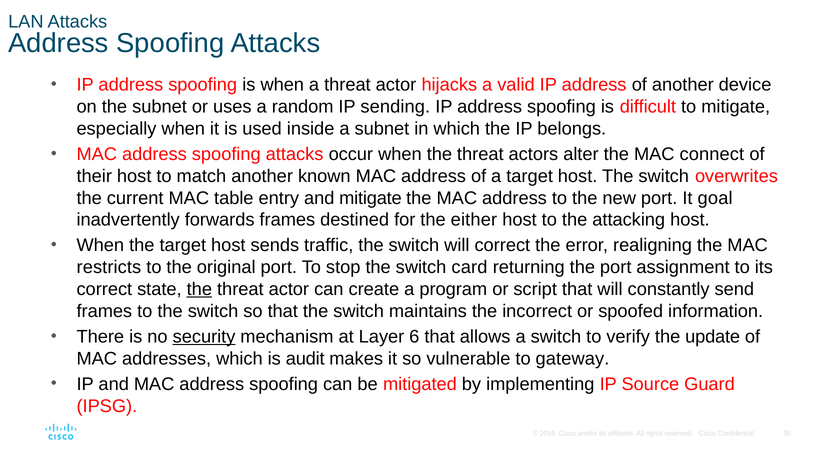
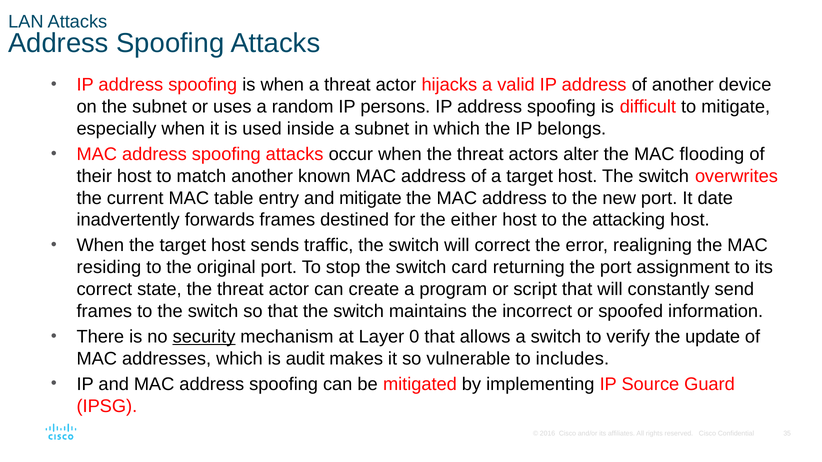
sending: sending -> persons
connect: connect -> flooding
goal: goal -> date
restricts: restricts -> residing
the at (199, 289) underline: present -> none
6: 6 -> 0
gateway: gateway -> includes
